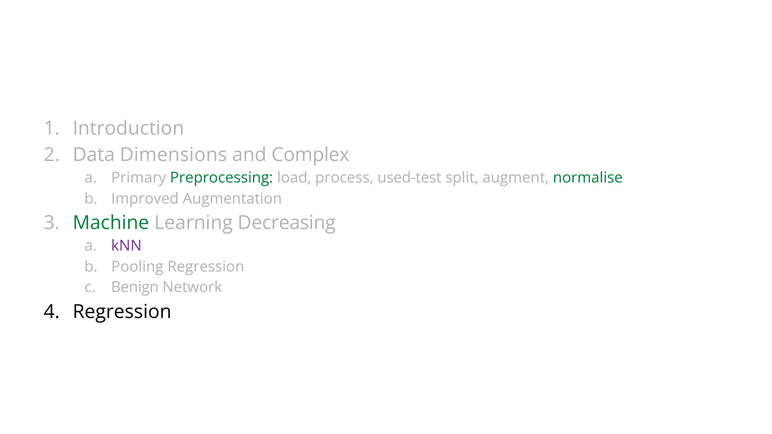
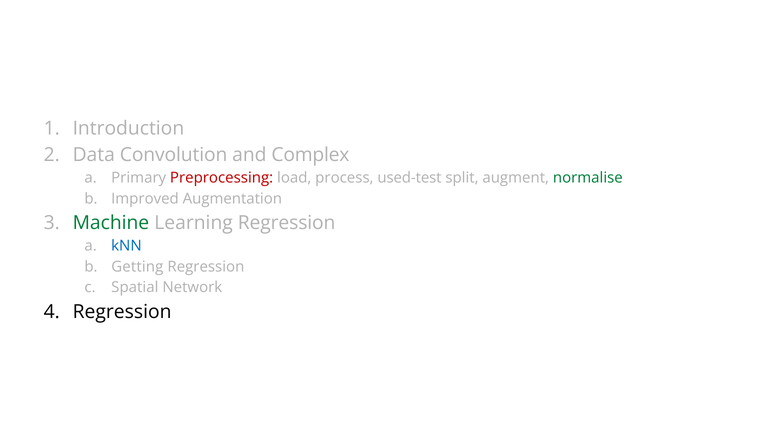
Dimensions: Dimensions -> Convolution
Preprocessing colour: green -> red
Learning Decreasing: Decreasing -> Regression
kNN colour: purple -> blue
Pooling: Pooling -> Getting
Benign: Benign -> Spatial
